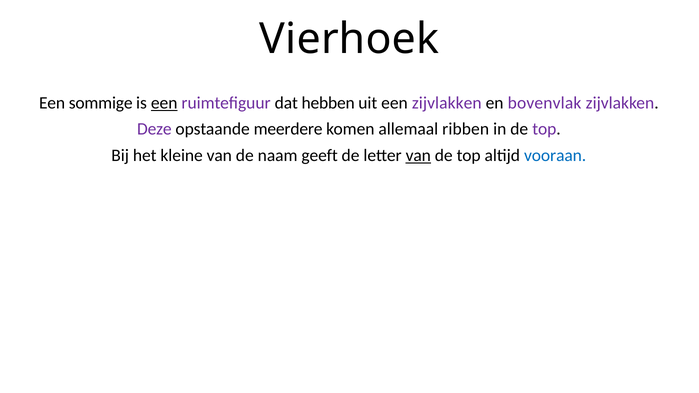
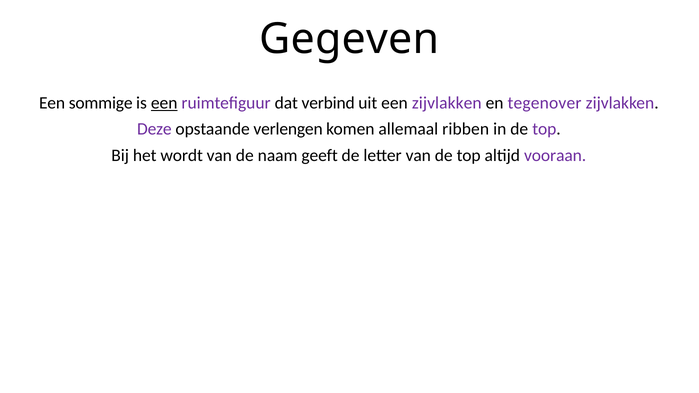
Vierhoek: Vierhoek -> Gegeven
hebben: hebben -> verbind
bovenvlak: bovenvlak -> tegenover
meerdere: meerdere -> verlengen
kleine: kleine -> wordt
van at (418, 155) underline: present -> none
vooraan colour: blue -> purple
